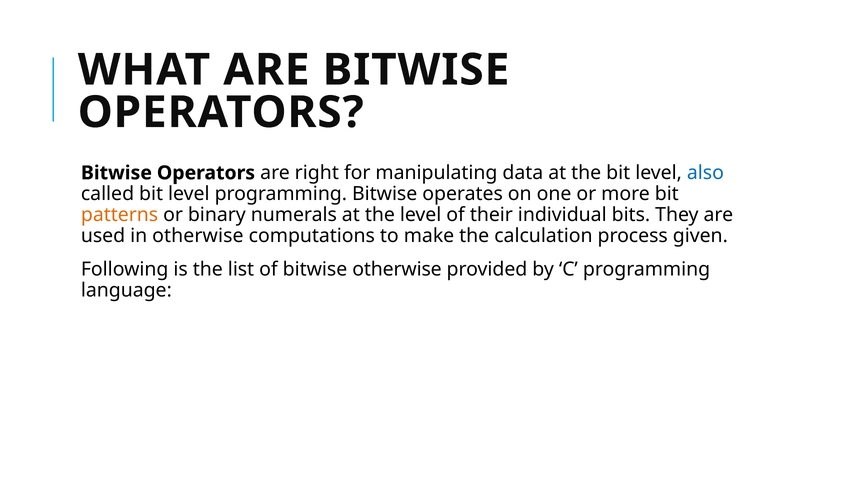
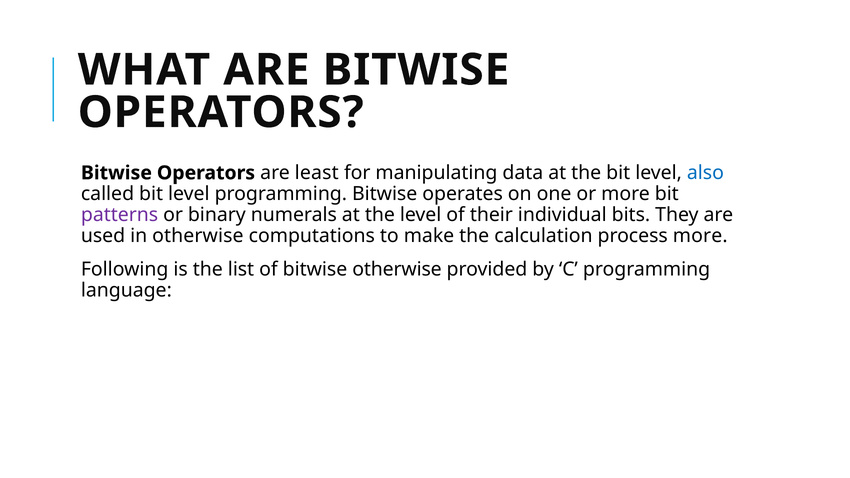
right: right -> least
patterns colour: orange -> purple
process given: given -> more
